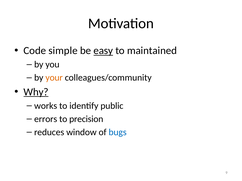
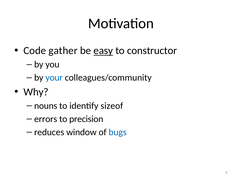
simple: simple -> gather
maintained: maintained -> constructor
your colour: orange -> blue
Why underline: present -> none
works: works -> nouns
public: public -> sizeof
